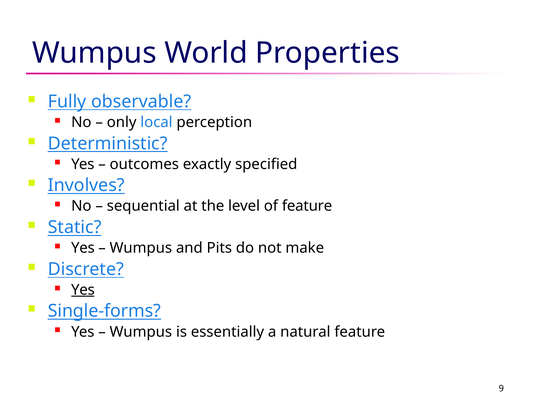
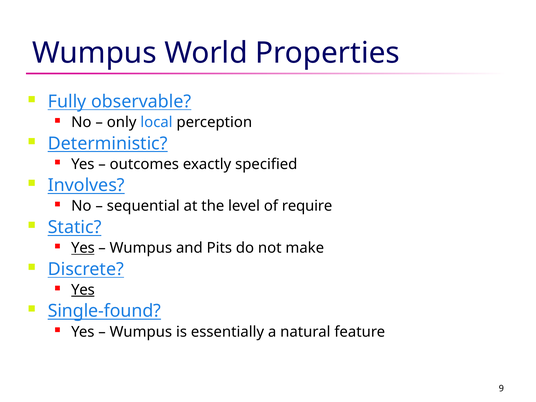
of feature: feature -> require
Yes at (83, 248) underline: none -> present
Single-forms: Single-forms -> Single-found
